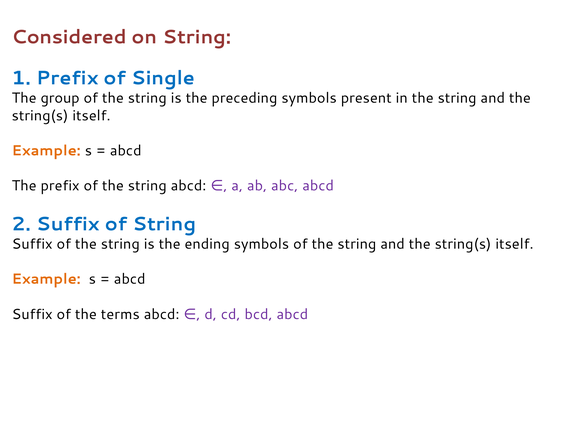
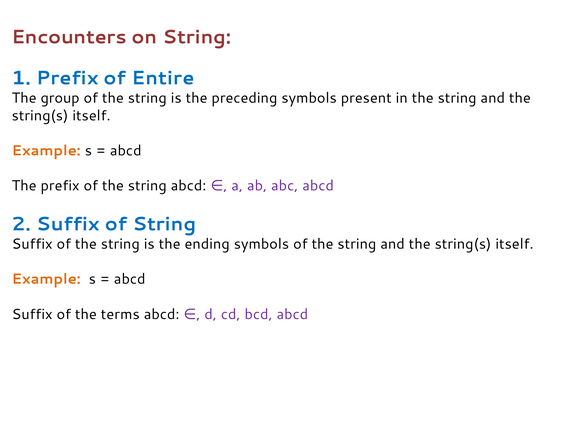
Considered: Considered -> Encounters
Single: Single -> Entire
